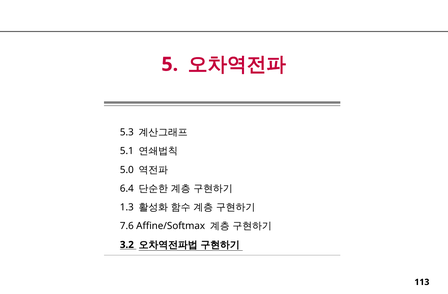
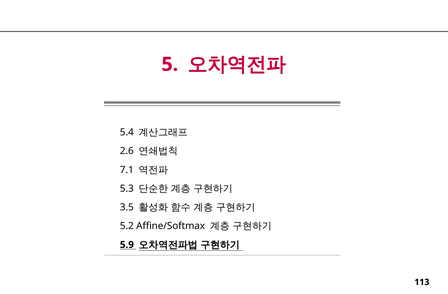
5.3: 5.3 -> 5.4
5.1: 5.1 -> 2.6
5.0: 5.0 -> 7.1
6.4: 6.4 -> 5.3
1.3: 1.3 -> 3.5
7.6: 7.6 -> 5.2
3.2: 3.2 -> 5.9
